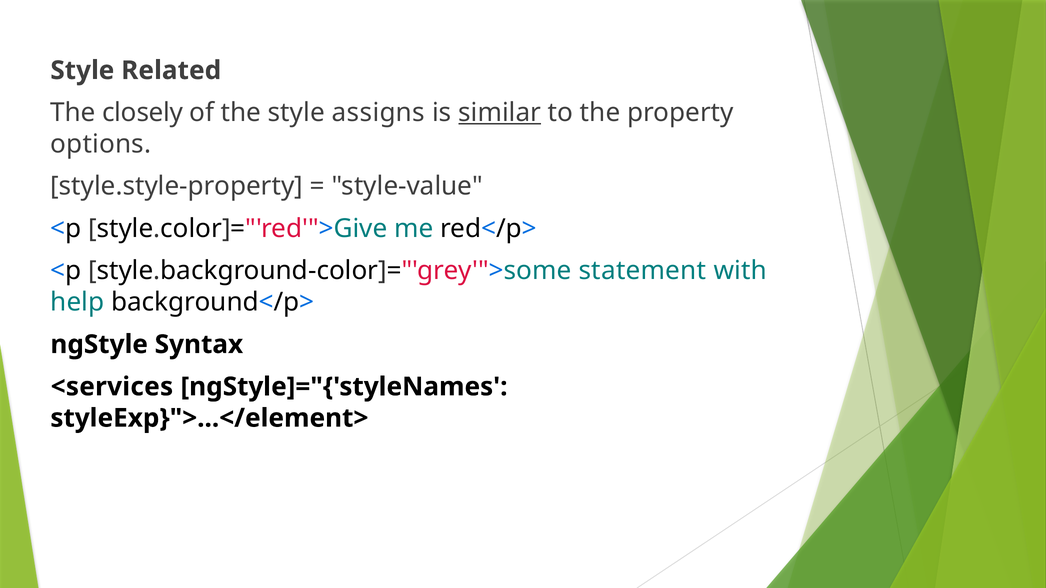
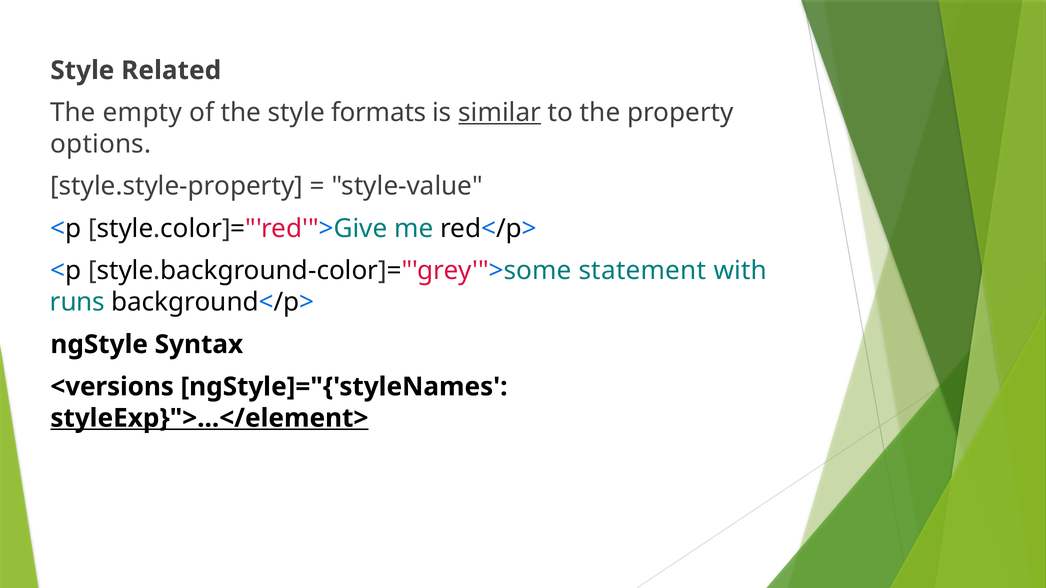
closely: closely -> empty
assigns: assigns -> formats
help: help -> runs
<services: <services -> <versions
styleExp}">...</element> underline: none -> present
